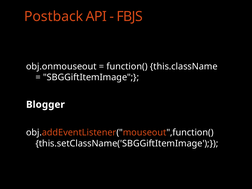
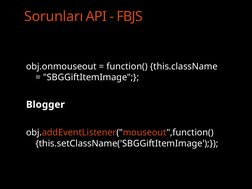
Postback: Postback -> Sorunları
